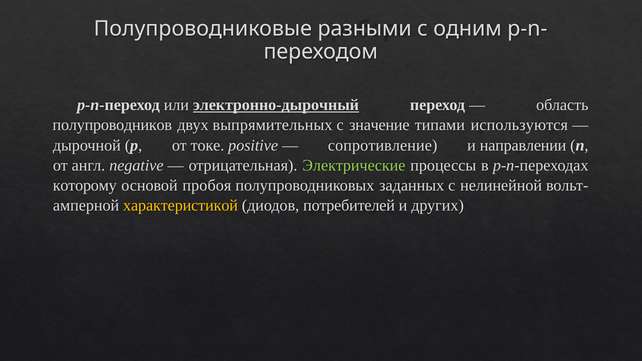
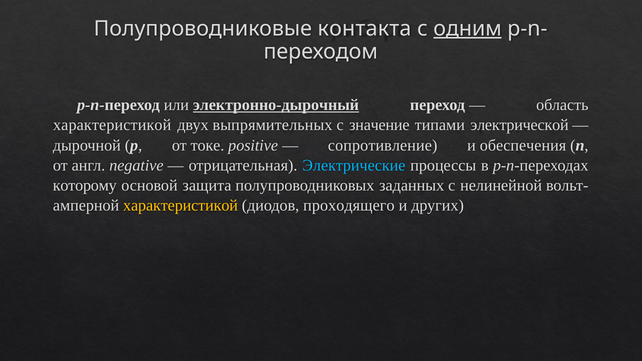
разными: разными -> контакта
одним underline: none -> present
полупроводников at (112, 125): полупроводников -> характеристикой
используются: используются -> электрической
направлении: направлении -> обеспечения
Электрические colour: light green -> light blue
пробоя: пробоя -> защита
потребителей: потребителей -> проходящего
